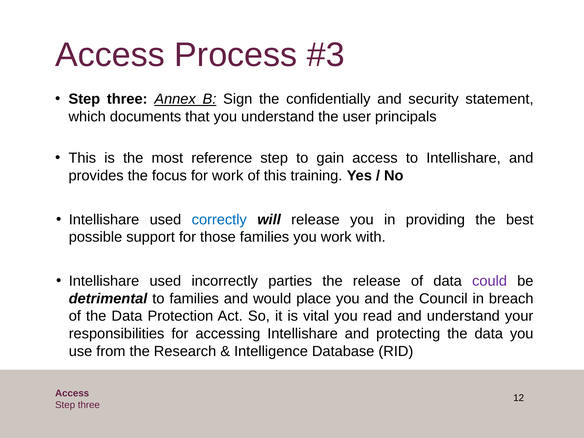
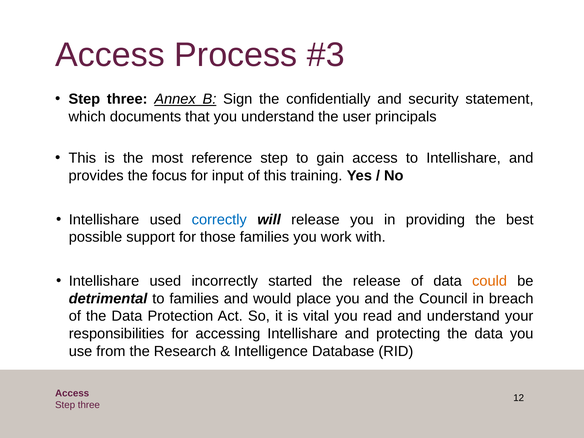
for work: work -> input
parties: parties -> started
could colour: purple -> orange
